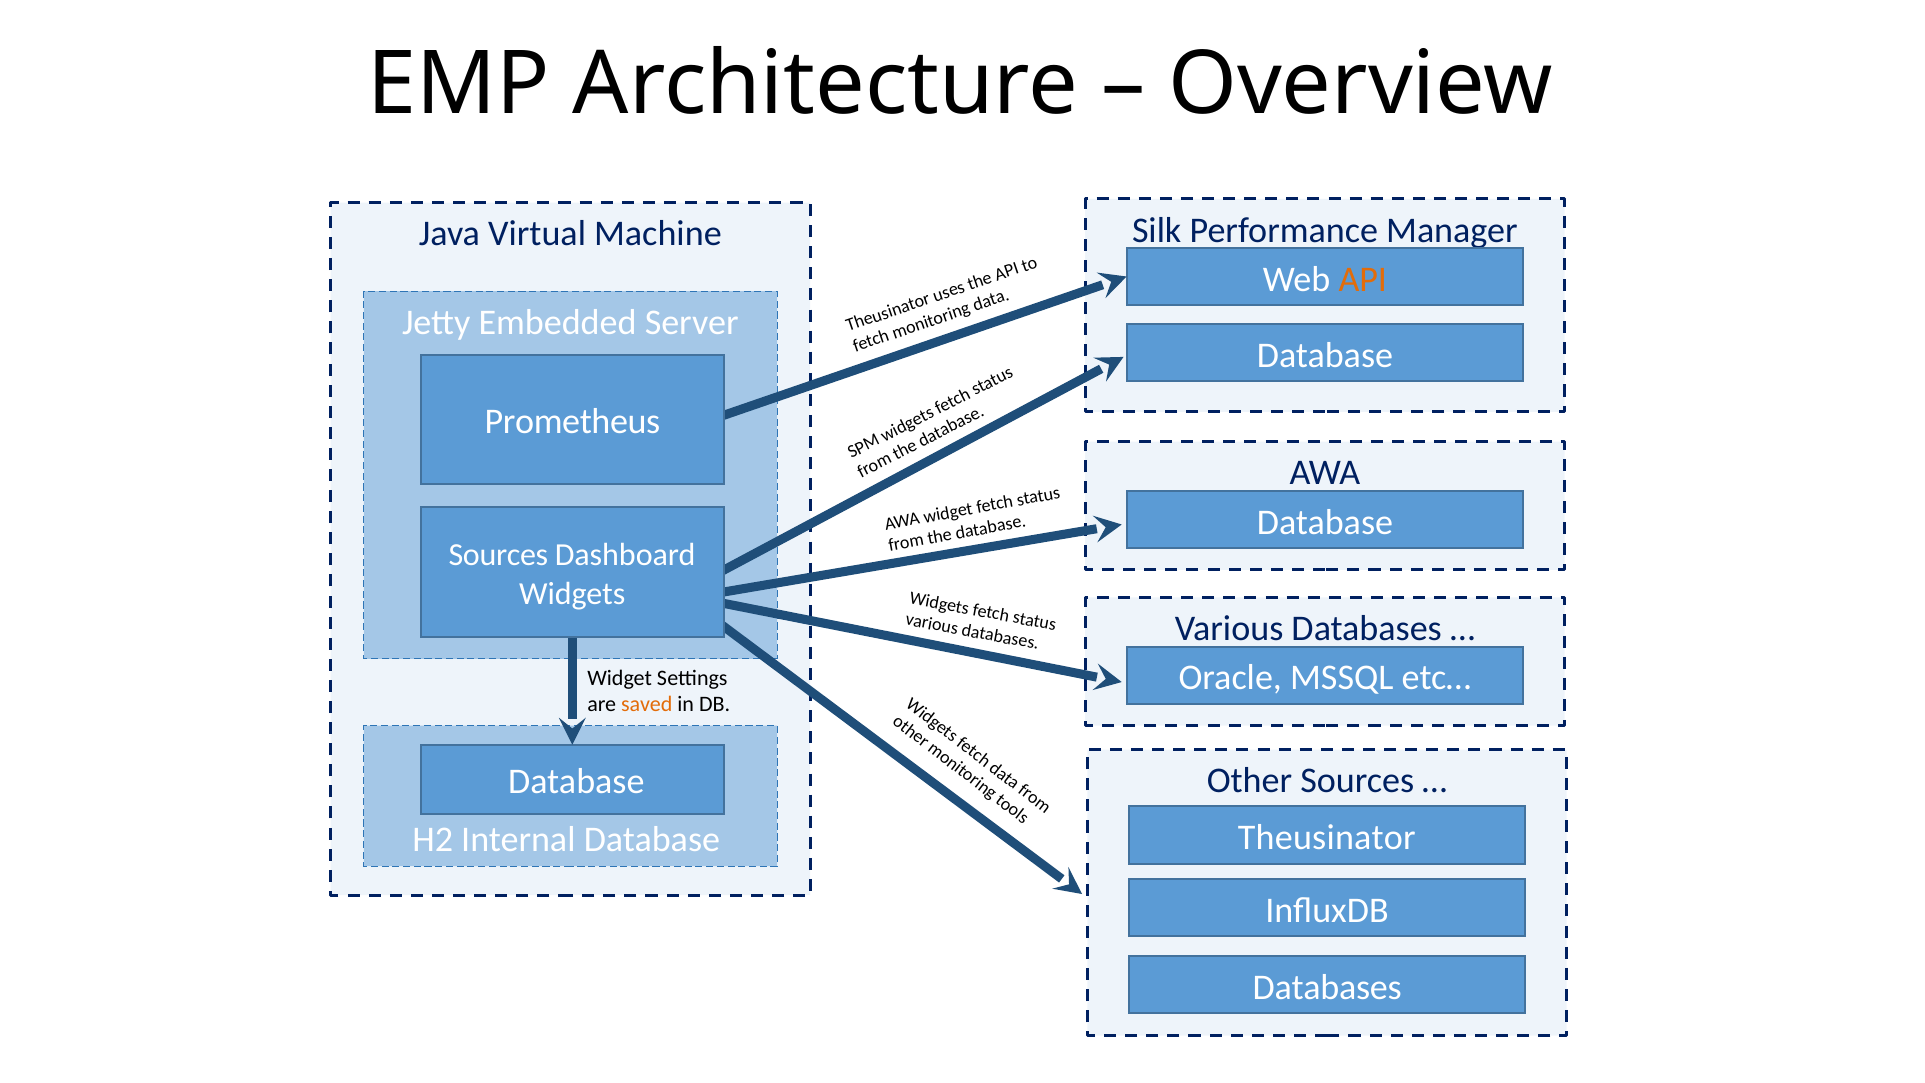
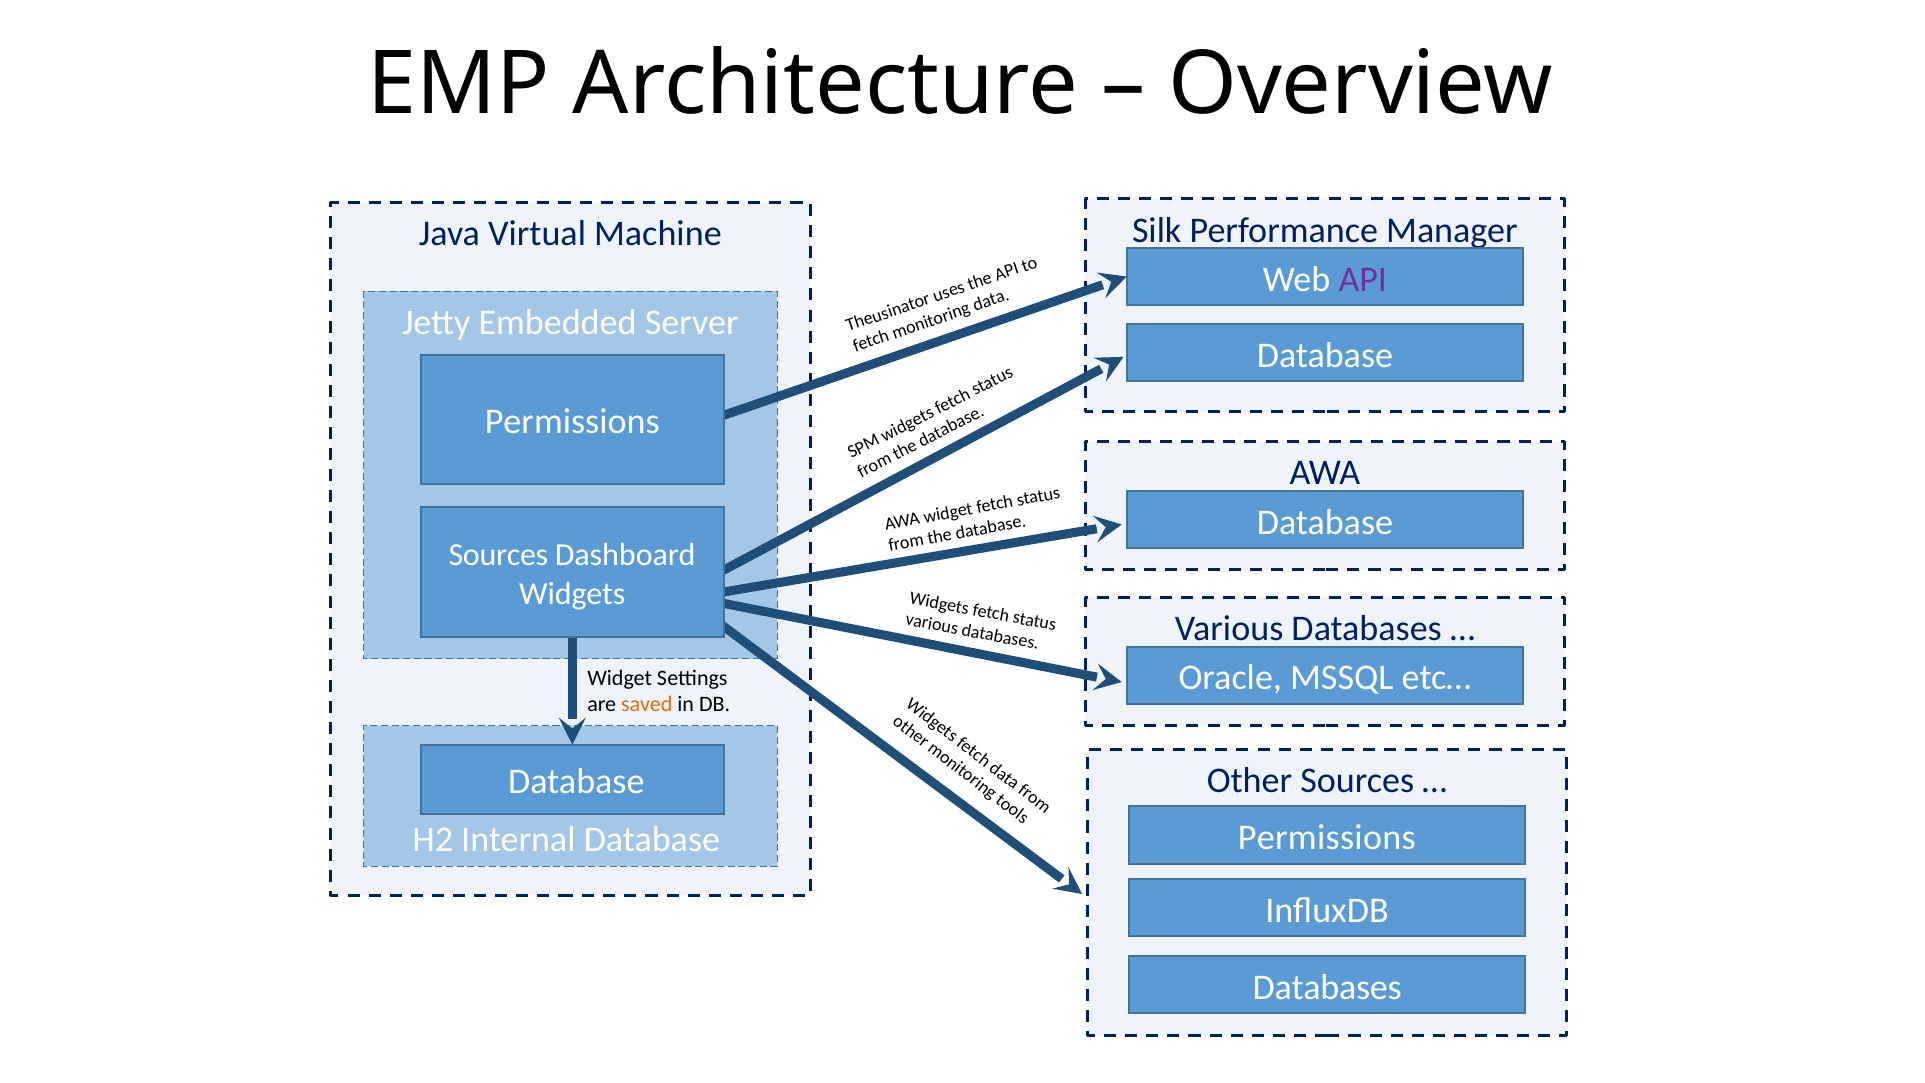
API at (1363, 279) colour: orange -> purple
Prometheus at (572, 422): Prometheus -> Permissions
Theusinator at (1327, 838): Theusinator -> Permissions
